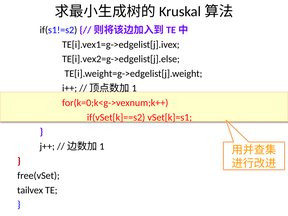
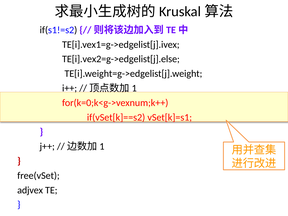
tailvex: tailvex -> adjvex
